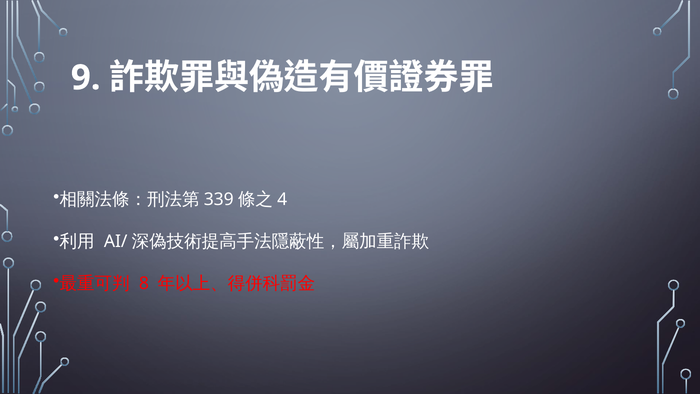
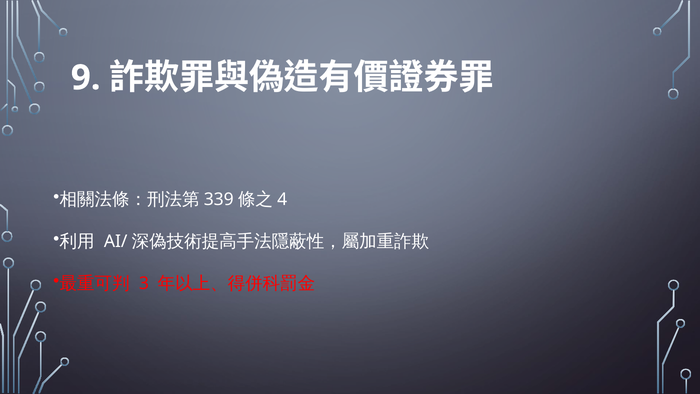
8: 8 -> 3
